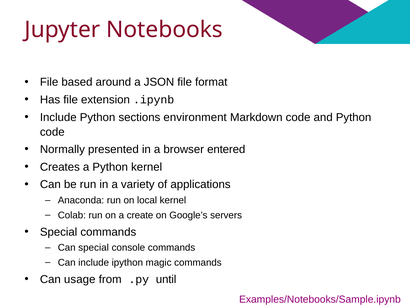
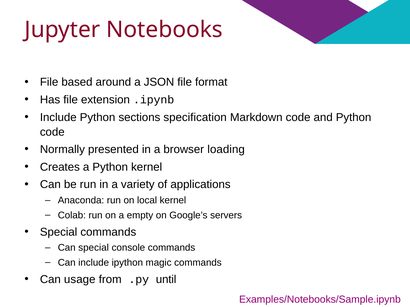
environment: environment -> specification
entered: entered -> loading
create: create -> empty
